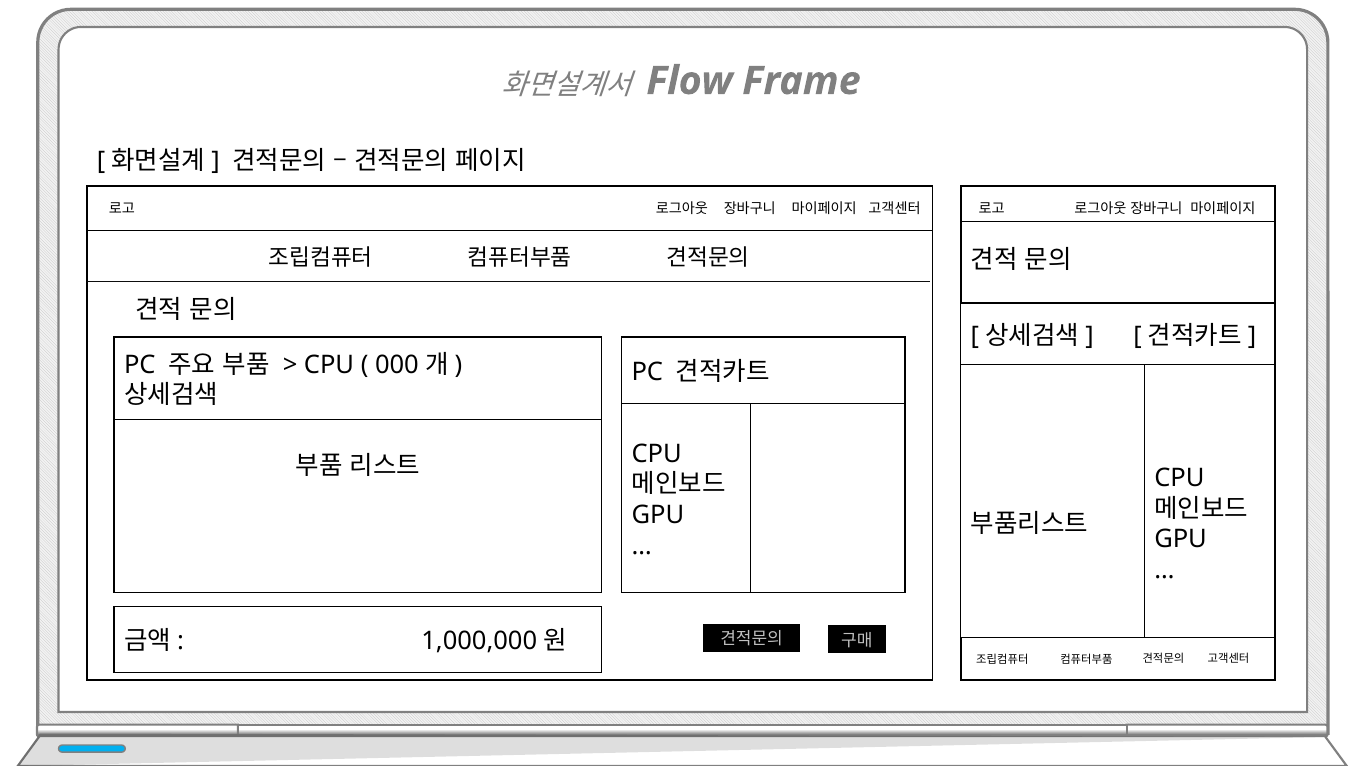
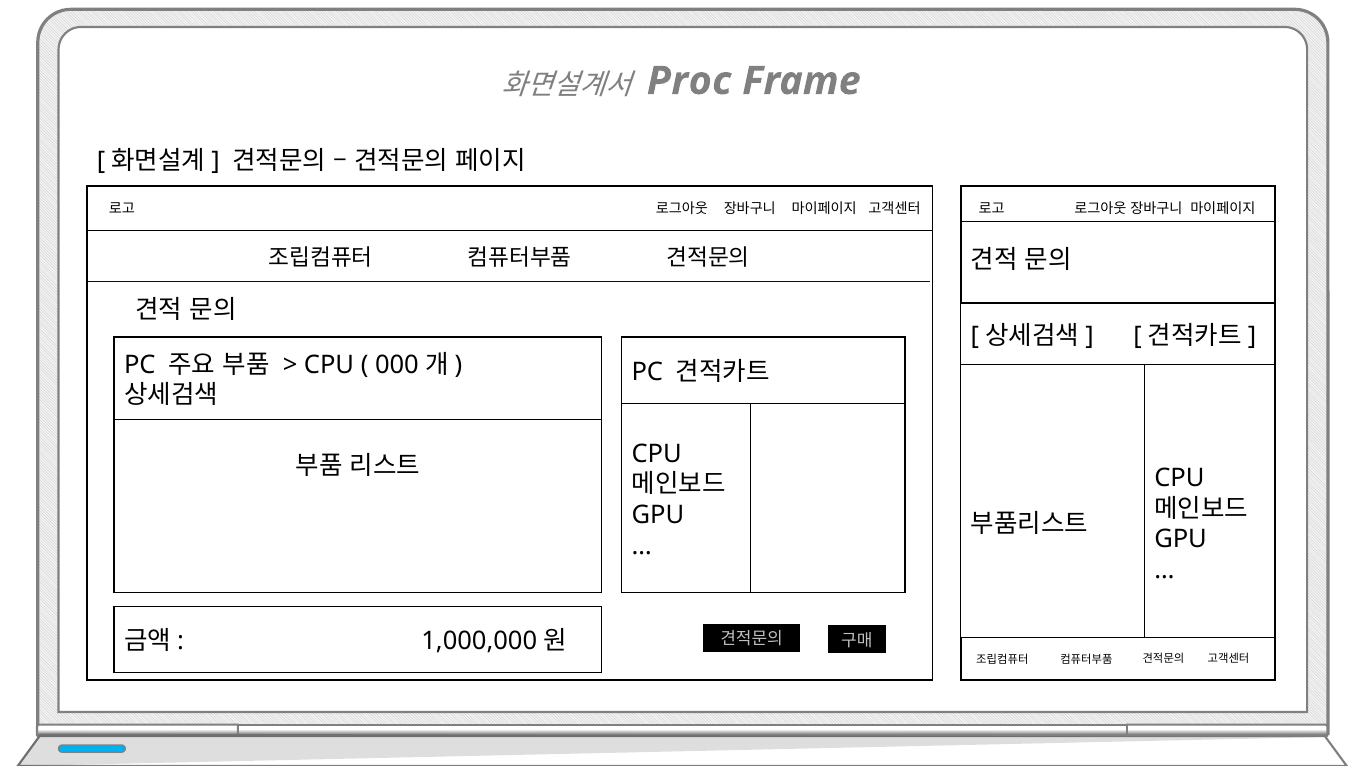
Flow: Flow -> Proc
